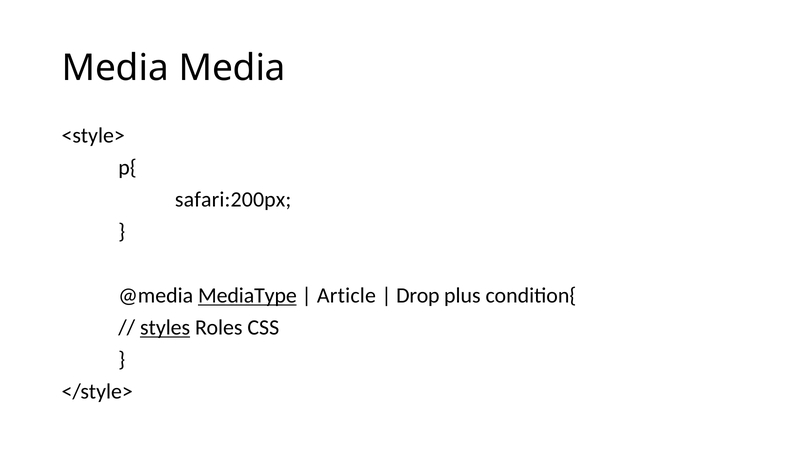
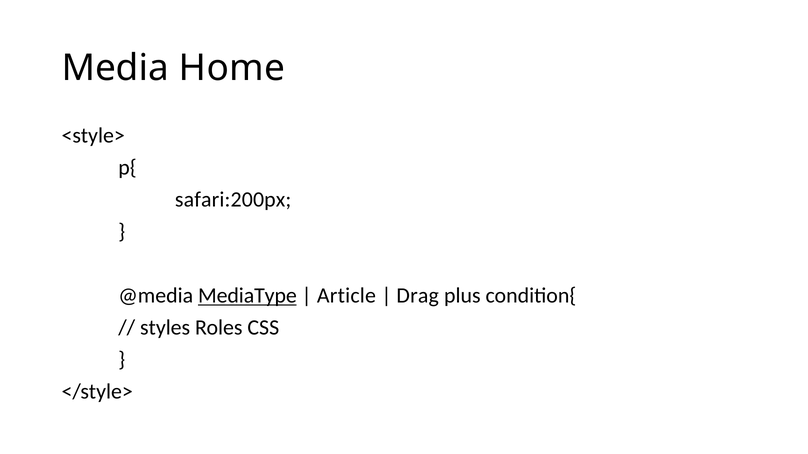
Media Media: Media -> Home
Drop: Drop -> Drag
styles underline: present -> none
